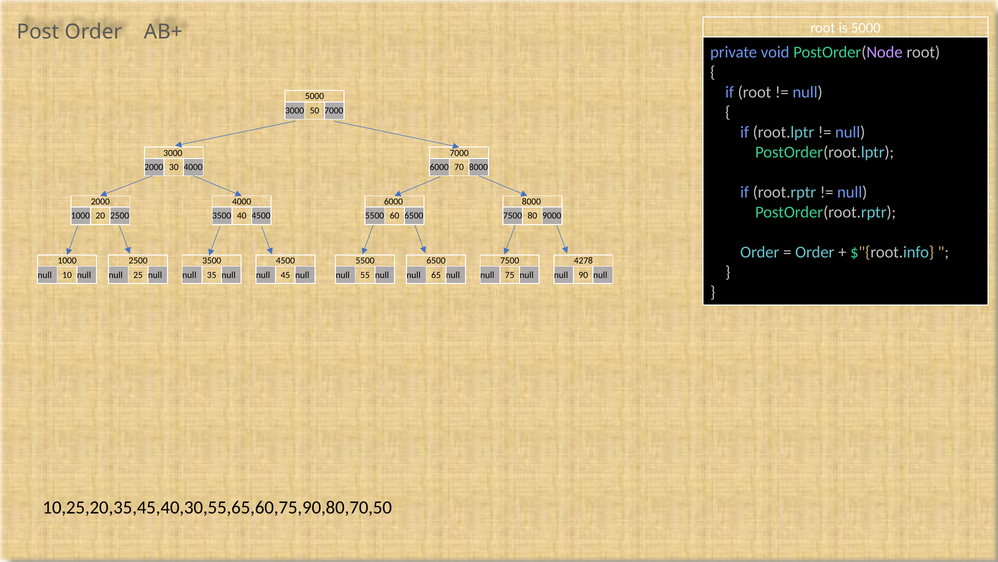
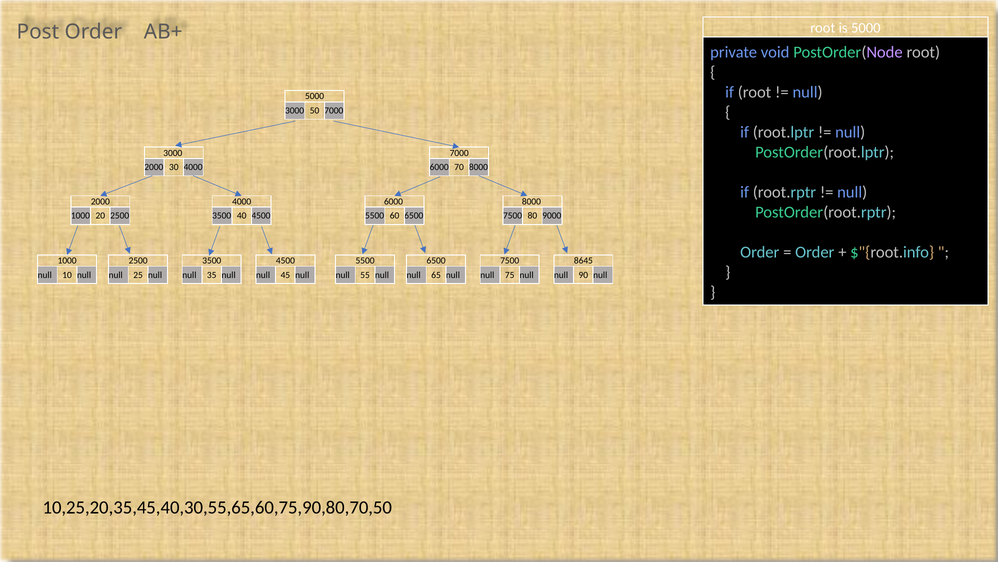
4278: 4278 -> 8645
